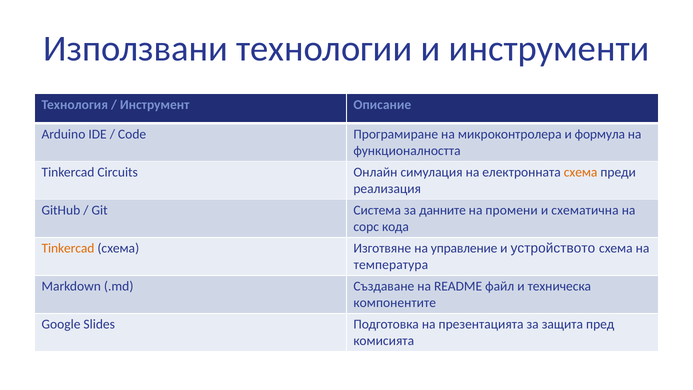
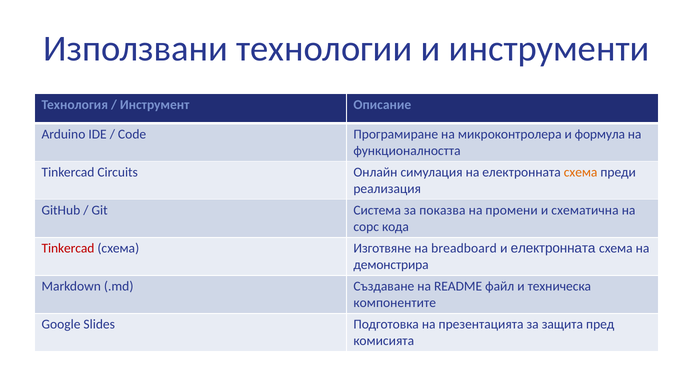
данните: данните -> показва
Tinkercad at (68, 248) colour: orange -> red
управление: управление -> breadboard
и устройството: устройството -> електронната
температура: температура -> демонстрира
